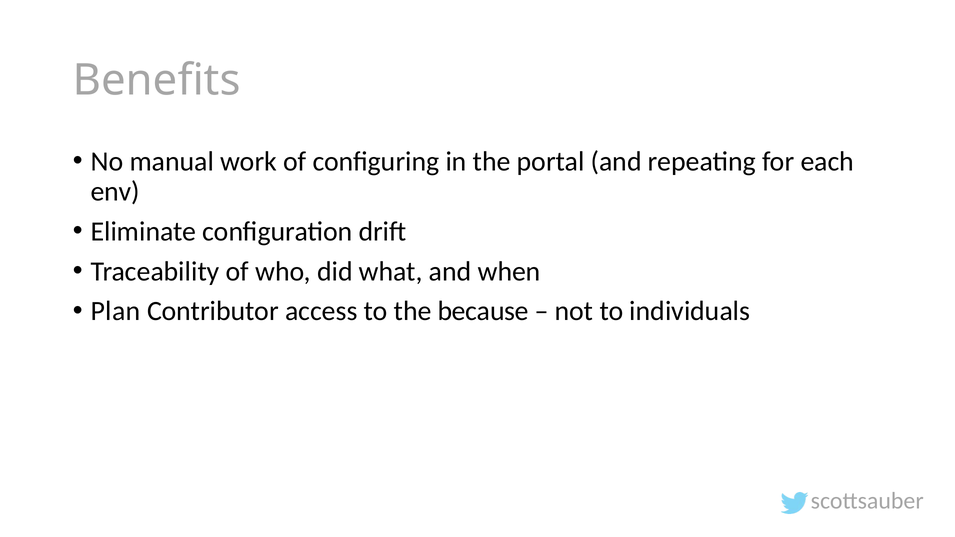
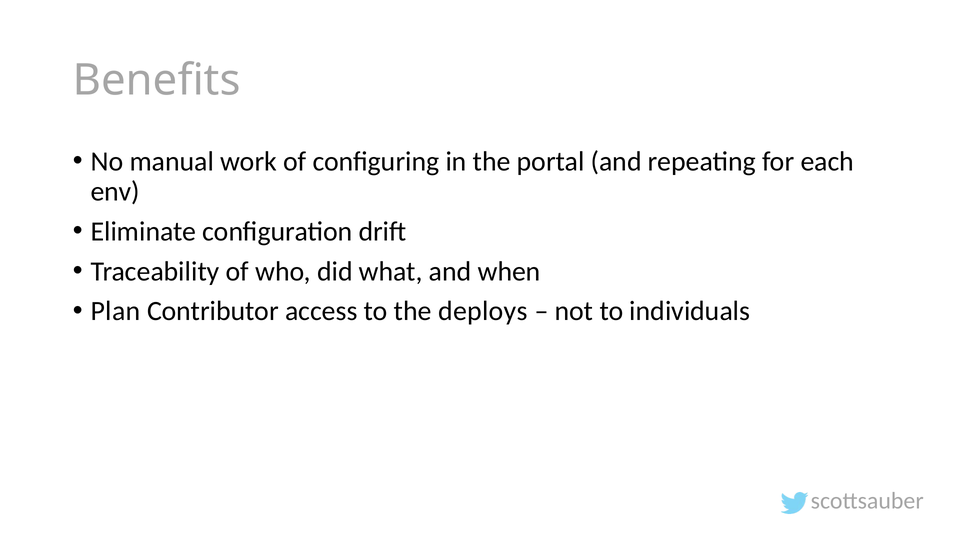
because: because -> deploys
